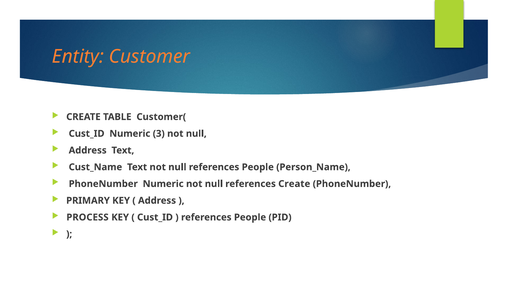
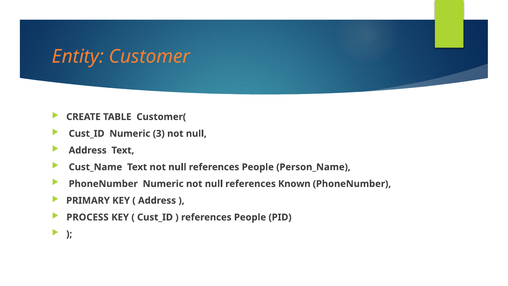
references Create: Create -> Known
